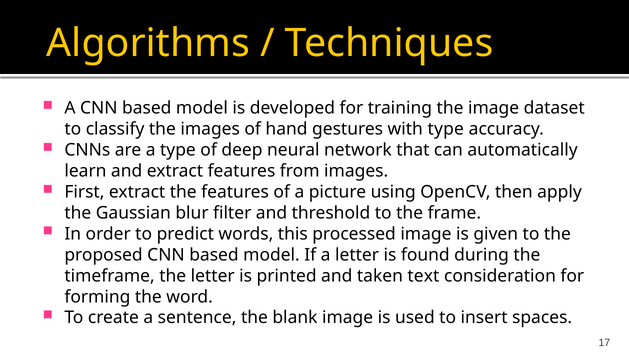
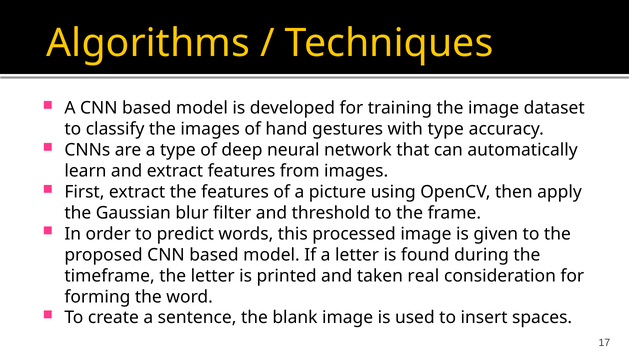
text: text -> real
